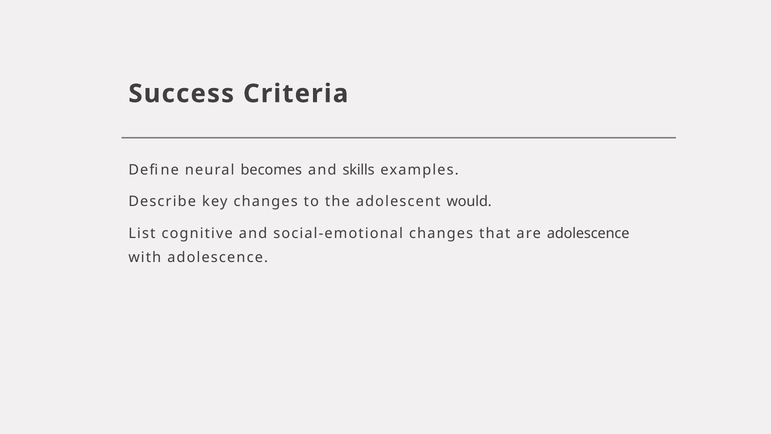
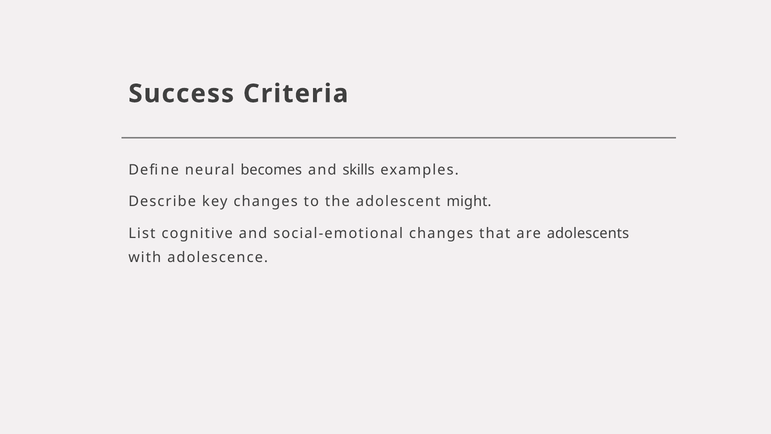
would: would -> might
are adolescence: adolescence -> adolescents
